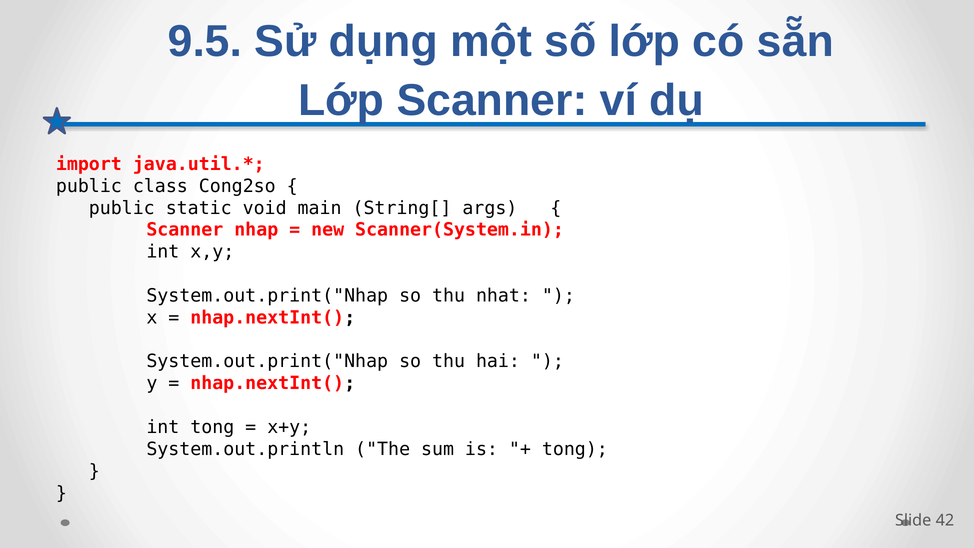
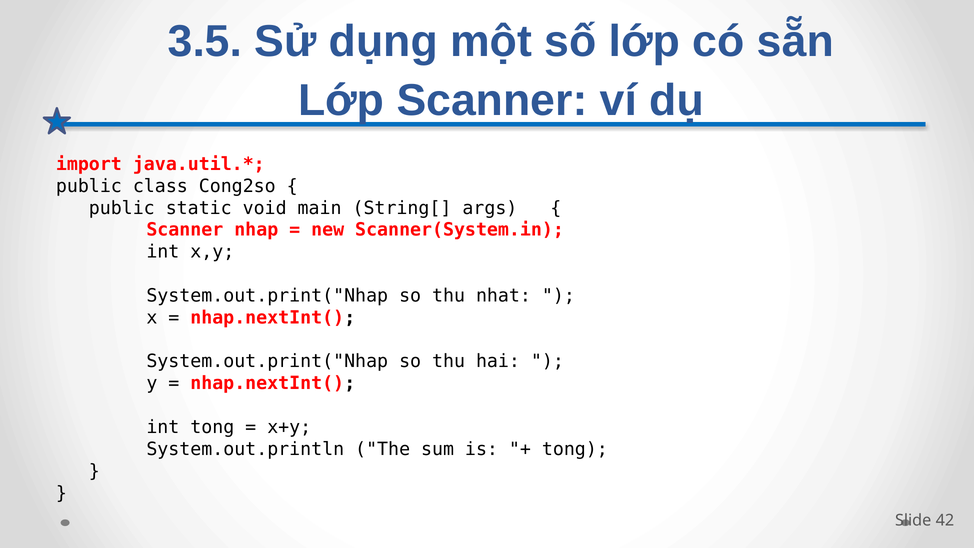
9.5: 9.5 -> 3.5
